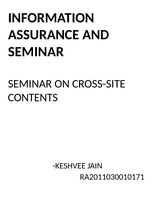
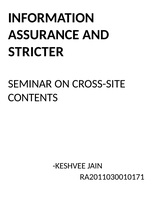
SEMINAR at (36, 52): SEMINAR -> STRICTER
